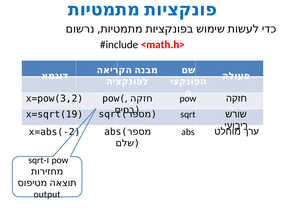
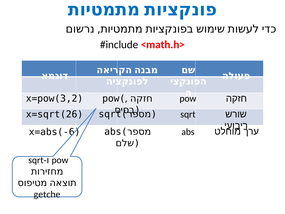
x=sqrt(19: x=sqrt(19 -> x=sqrt(26
x=abs(-2: x=abs(-2 -> x=abs(-6
output: output -> getche
